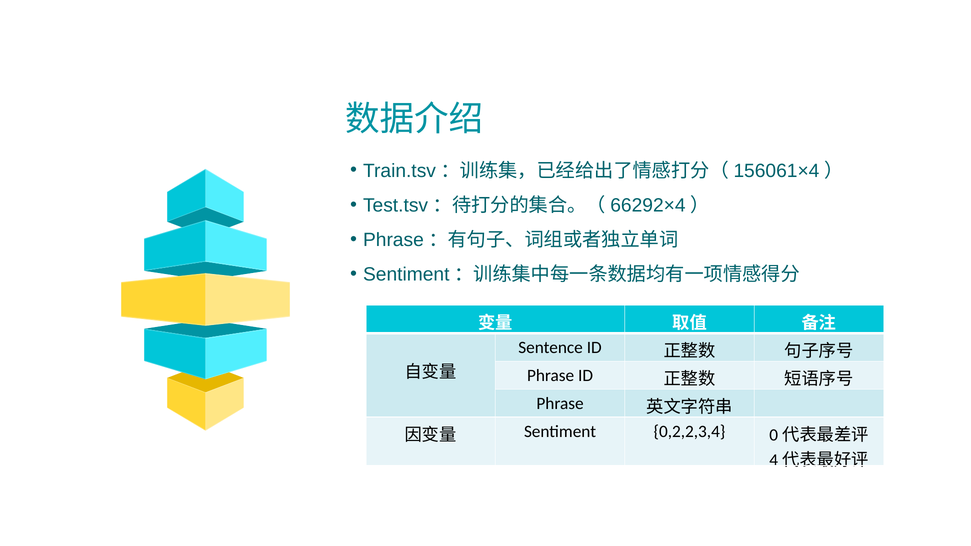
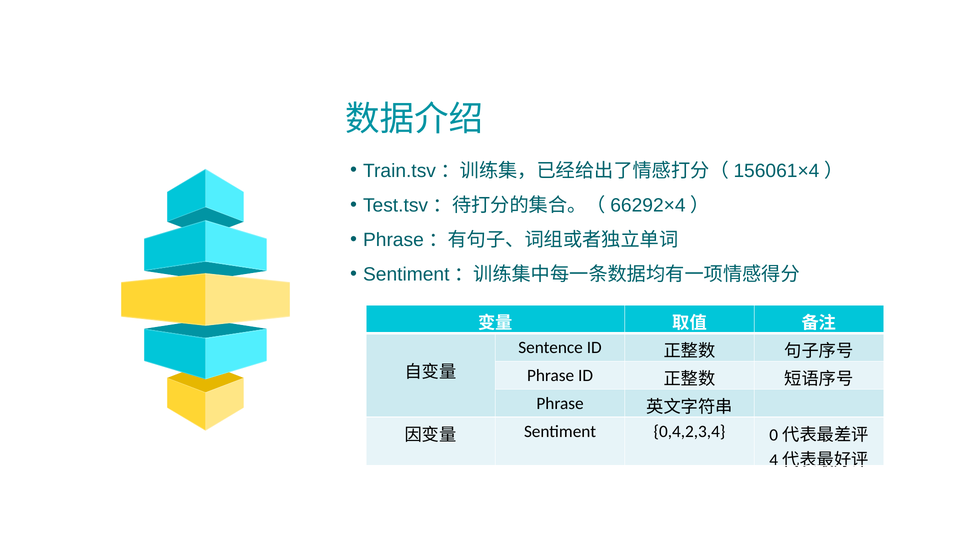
0,2,2,3,4: 0,2,2,3,4 -> 0,4,2,3,4
